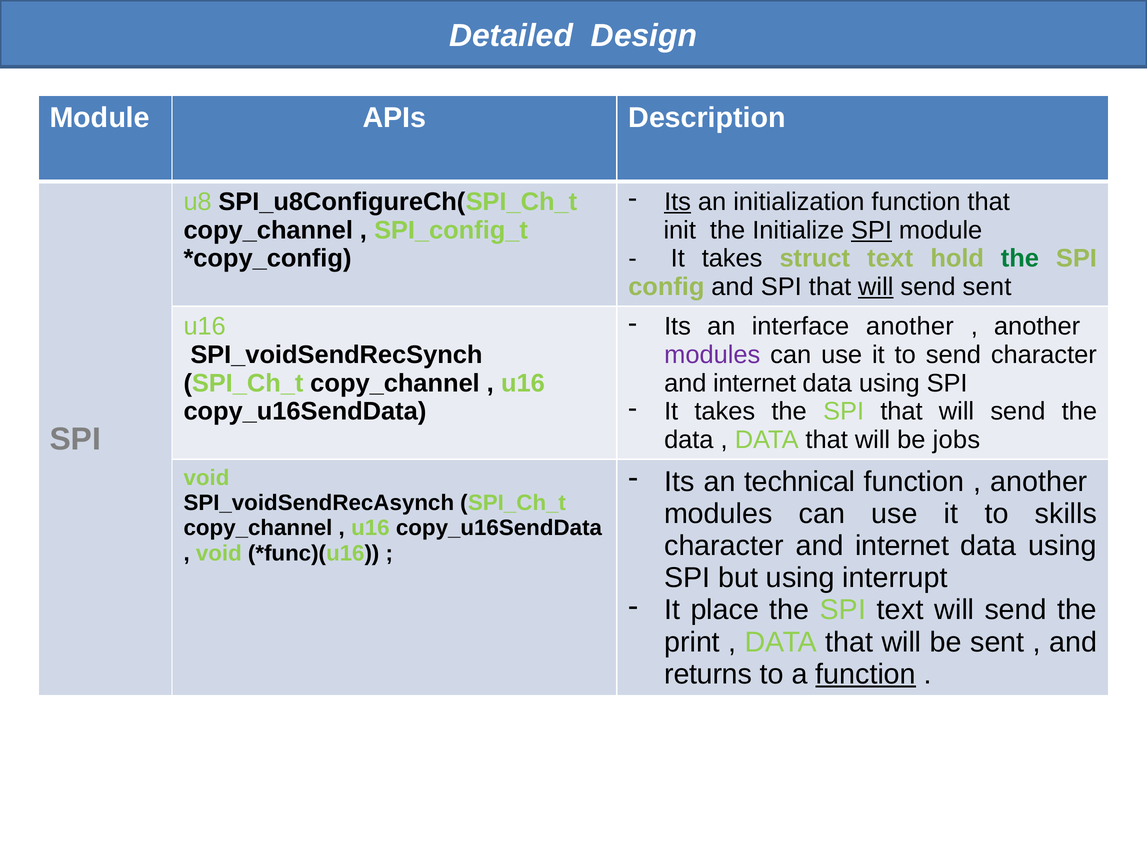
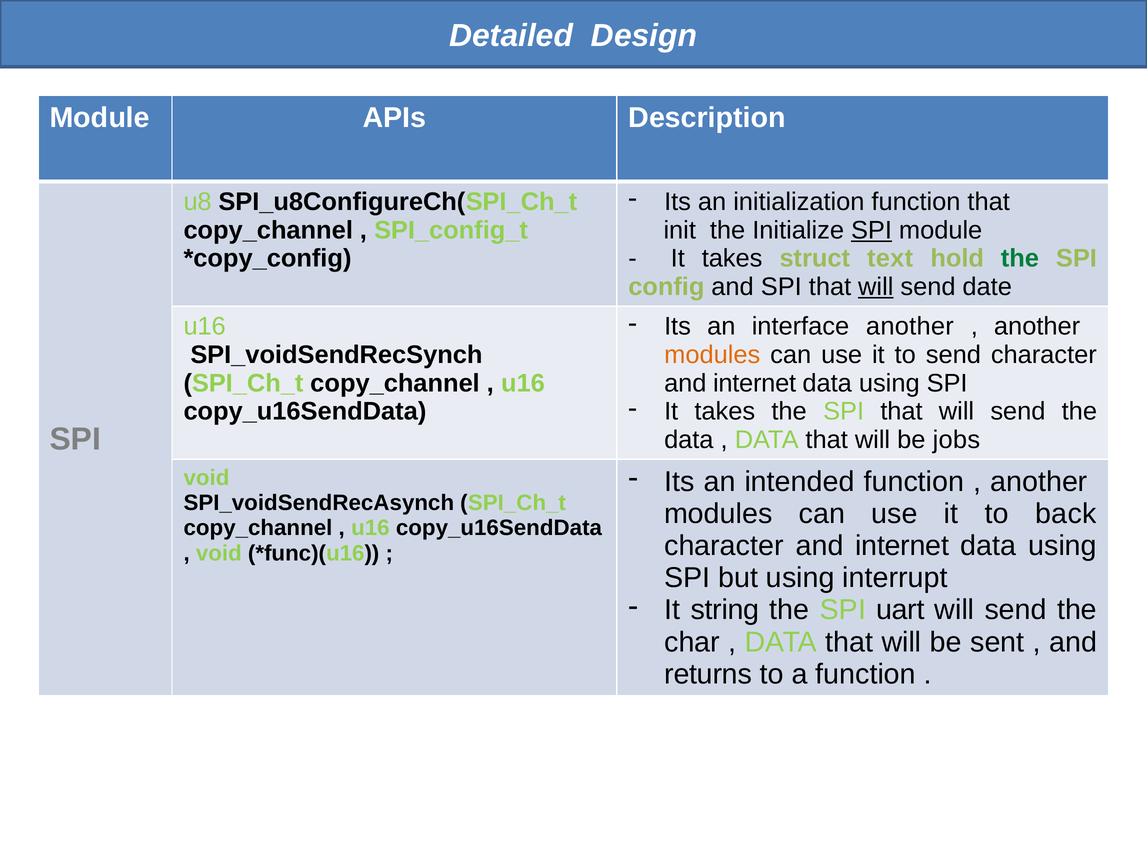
Its at (678, 202) underline: present -> none
send sent: sent -> date
modules at (712, 355) colour: purple -> orange
technical: technical -> intended
skills: skills -> back
place: place -> string
SPI text: text -> uart
print: print -> char
function at (866, 674) underline: present -> none
